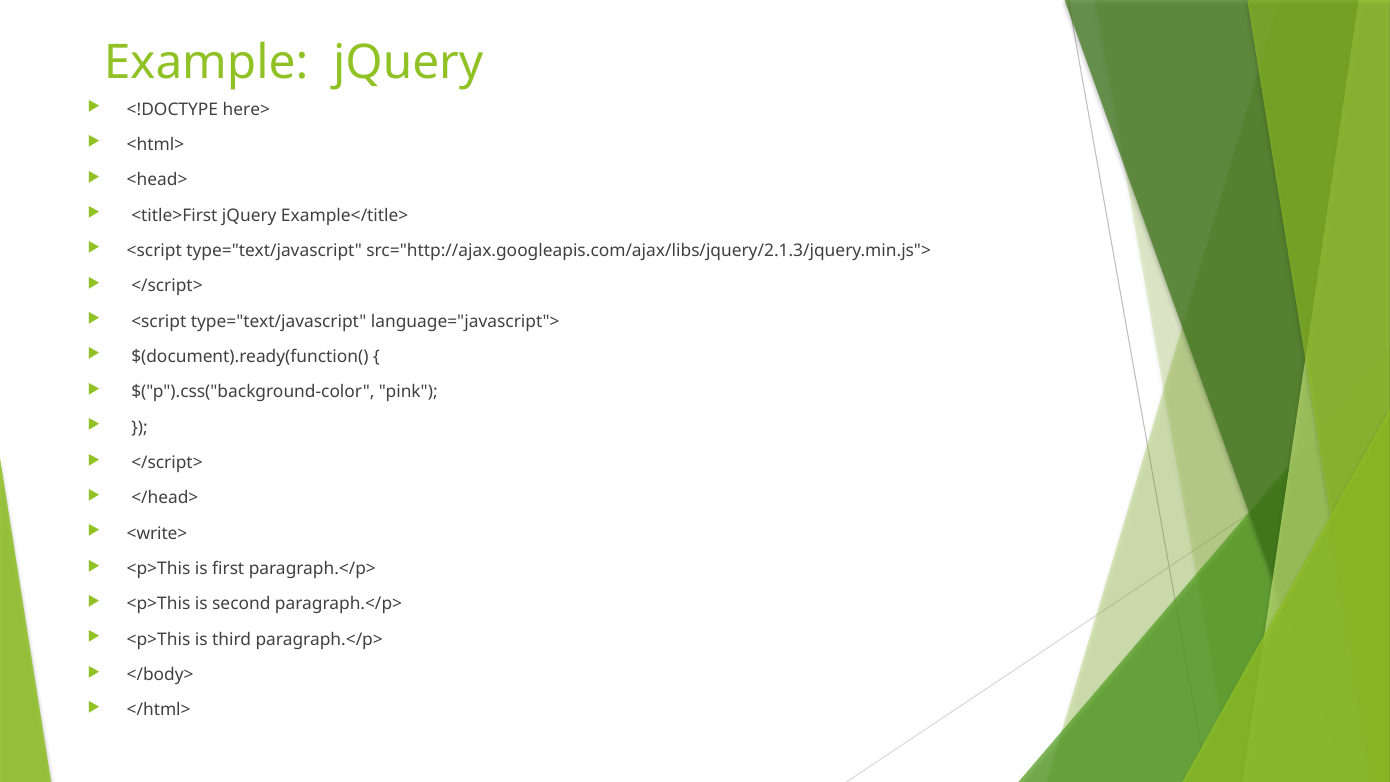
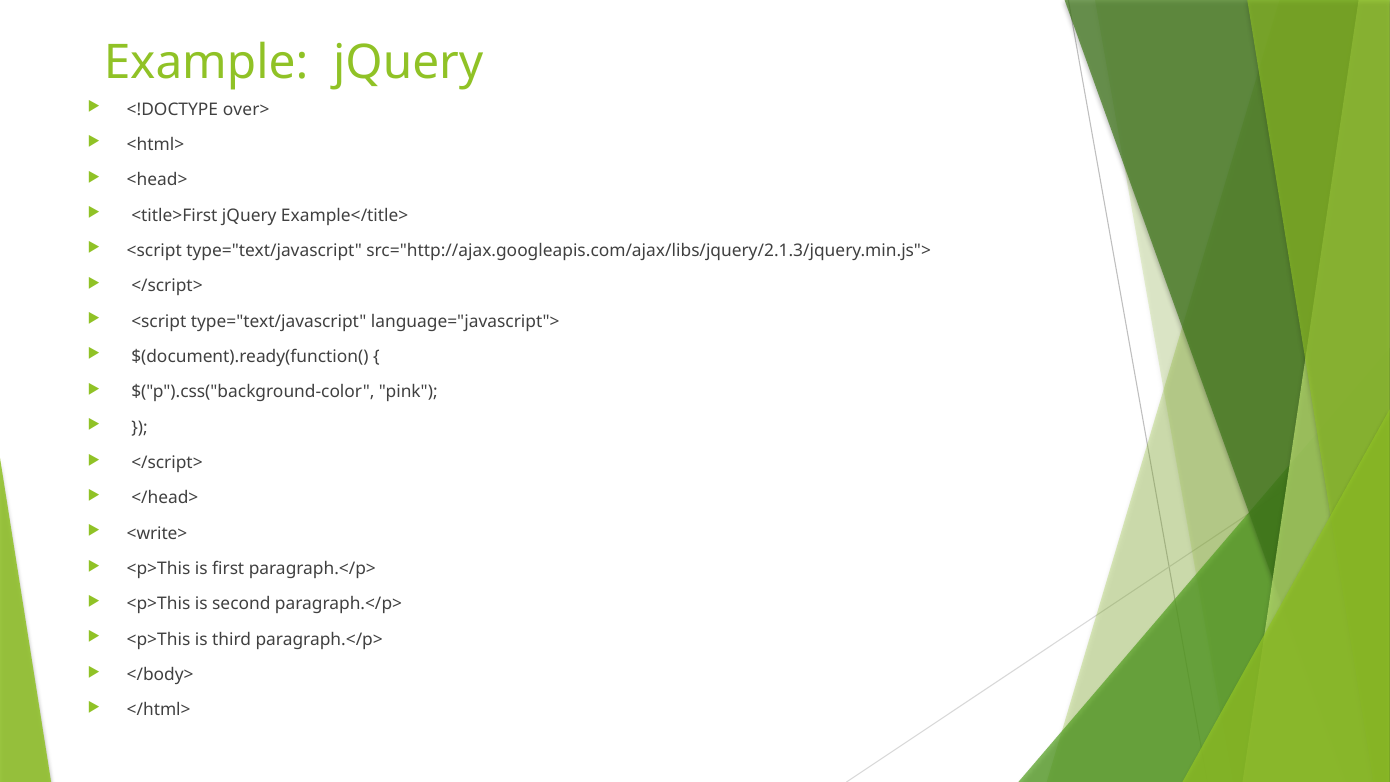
here>: here> -> over>
